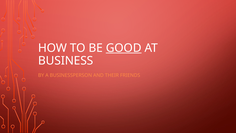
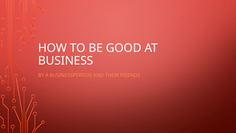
GOOD underline: present -> none
